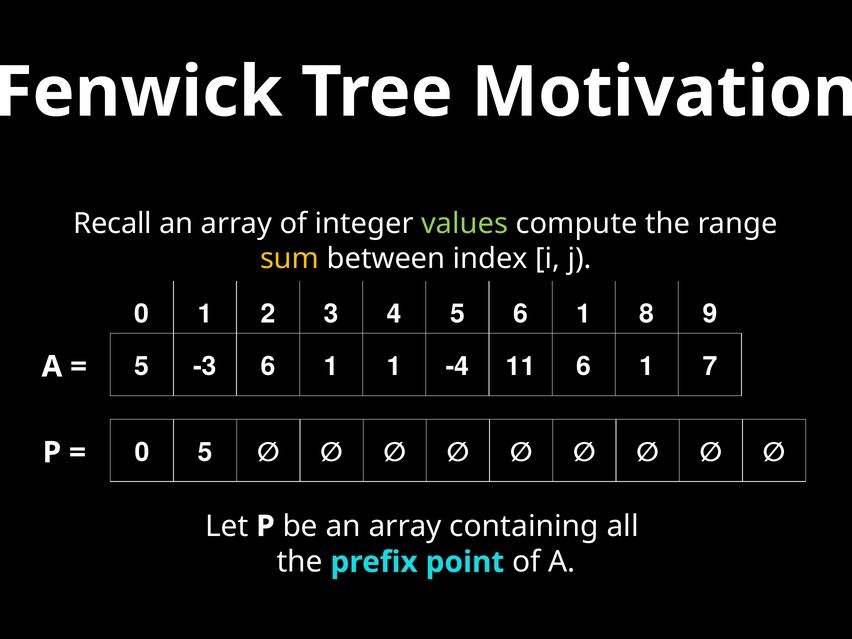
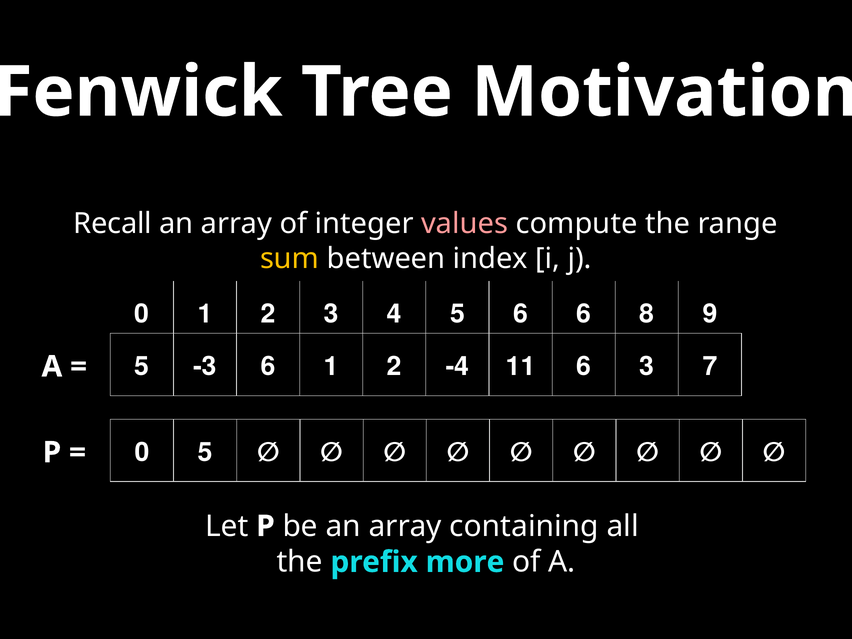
values colour: light green -> pink
5 6 1: 1 -> 6
6 1 1: 1 -> 2
11 6 1: 1 -> 3
point: point -> more
